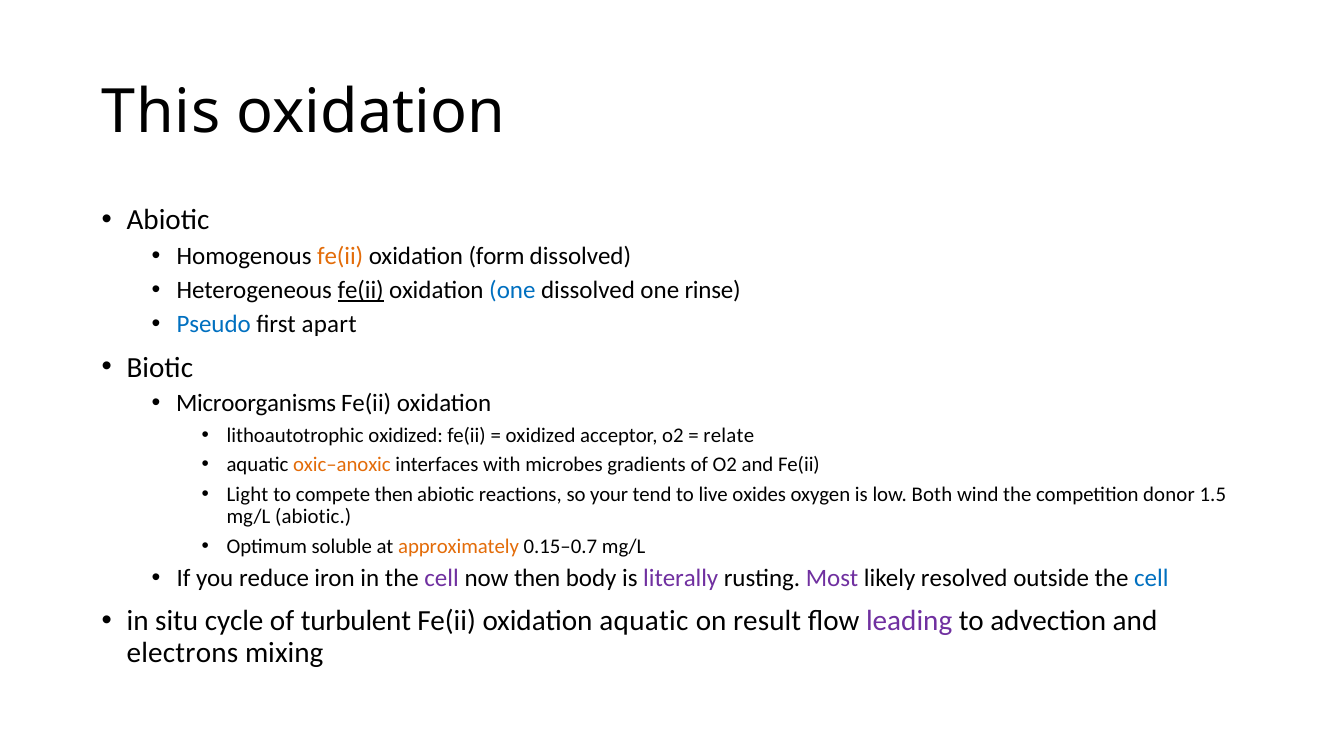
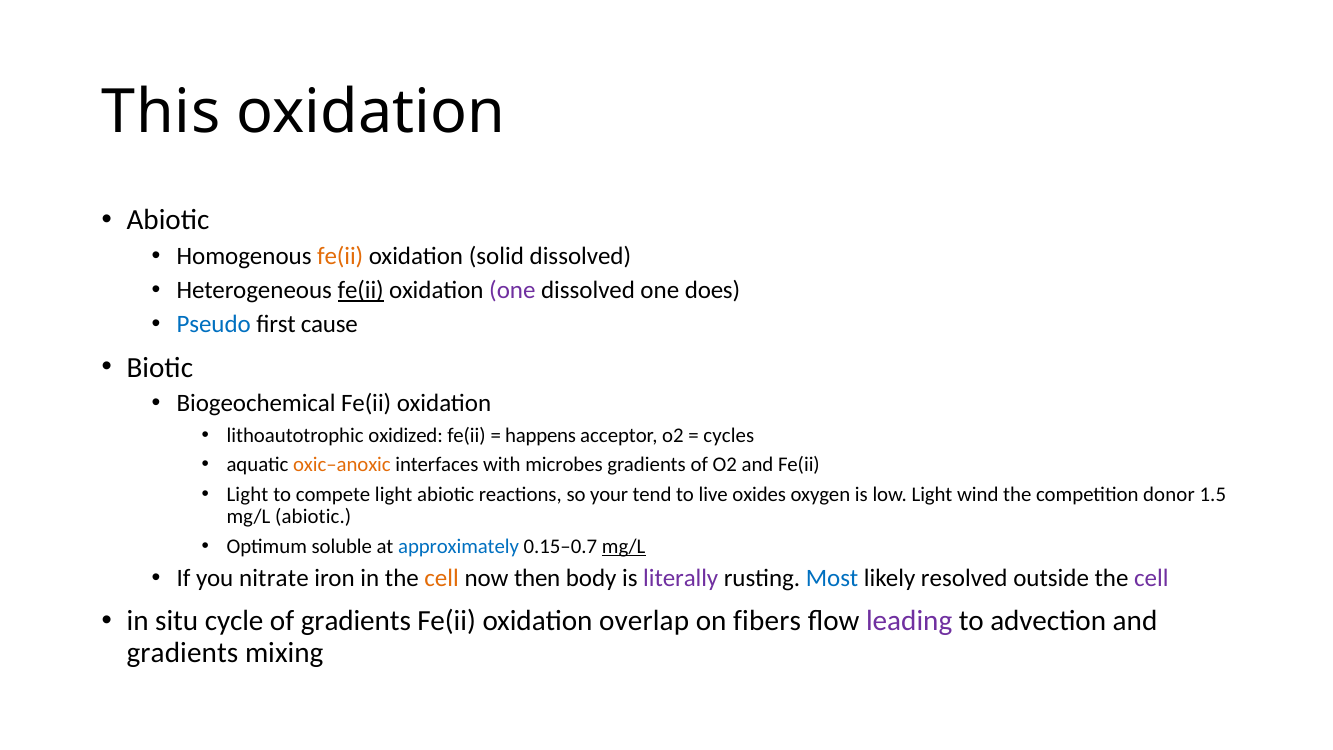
form: form -> solid
one at (512, 290) colour: blue -> purple
rinse: rinse -> does
apart: apart -> cause
Microorganisms: Microorganisms -> Biogeochemical
oxidized at (541, 435): oxidized -> happens
relate: relate -> cycles
compete then: then -> light
low Both: Both -> Light
approximately colour: orange -> blue
mg/L at (624, 546) underline: none -> present
reduce: reduce -> nitrate
cell at (442, 578) colour: purple -> orange
Most colour: purple -> blue
cell at (1151, 578) colour: blue -> purple
of turbulent: turbulent -> gradients
oxidation aquatic: aquatic -> overlap
result: result -> fibers
electrons at (182, 652): electrons -> gradients
